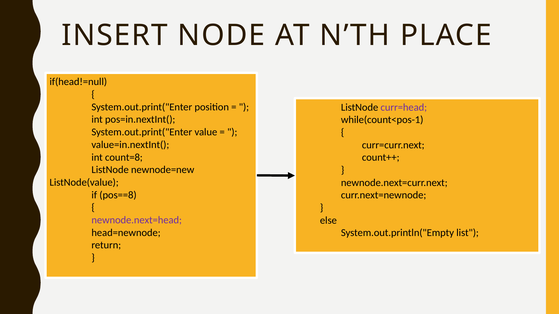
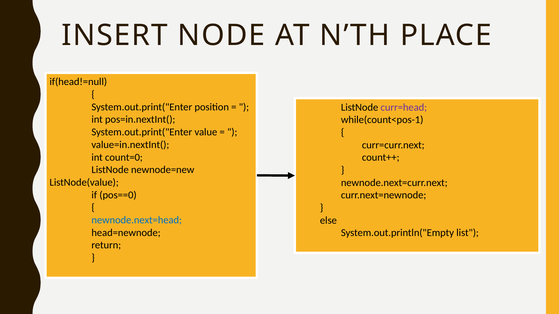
count=8: count=8 -> count=0
pos==8: pos==8 -> pos==0
newnode.next=head colour: purple -> blue
